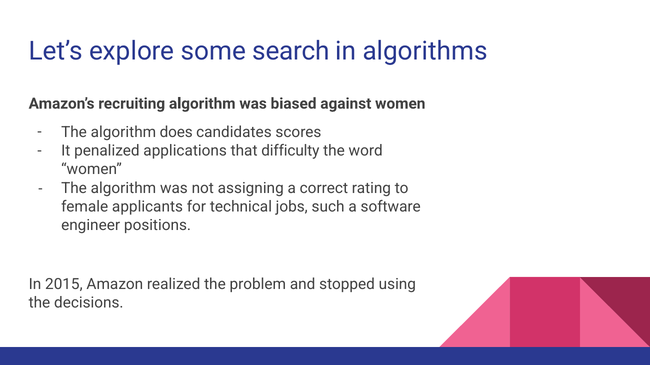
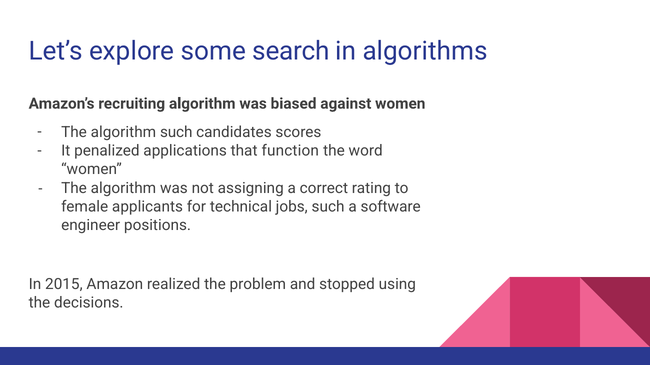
algorithm does: does -> such
difficulty: difficulty -> function
